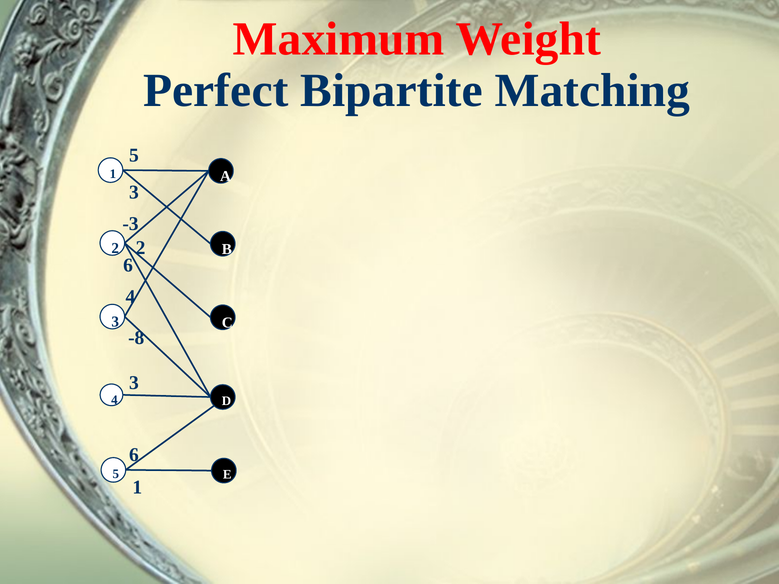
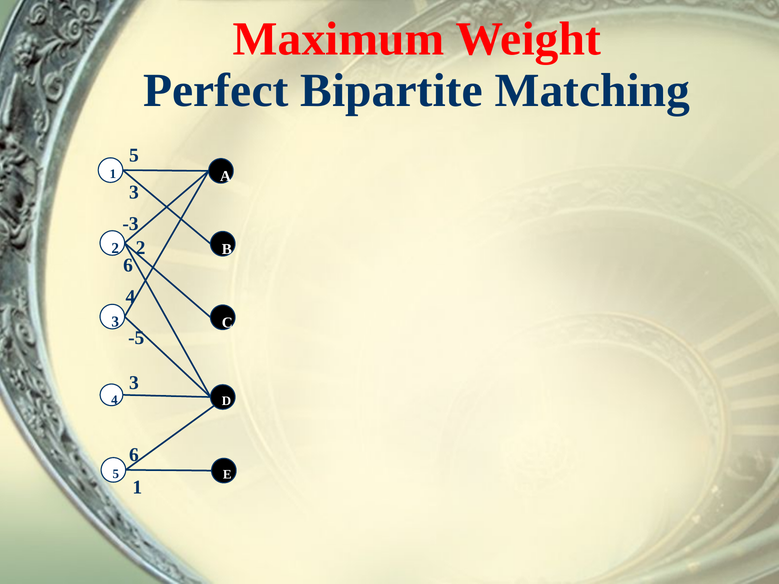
-8: -8 -> -5
